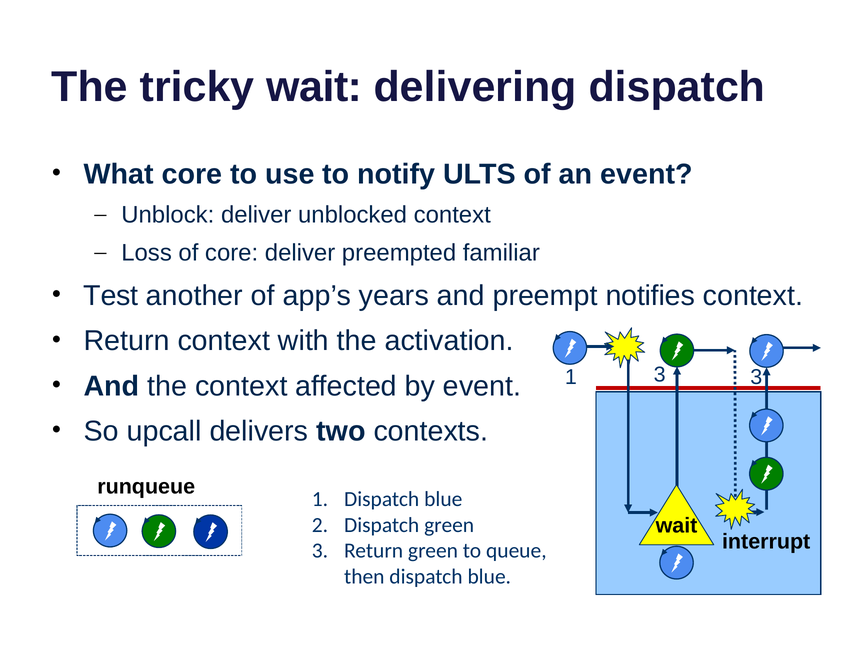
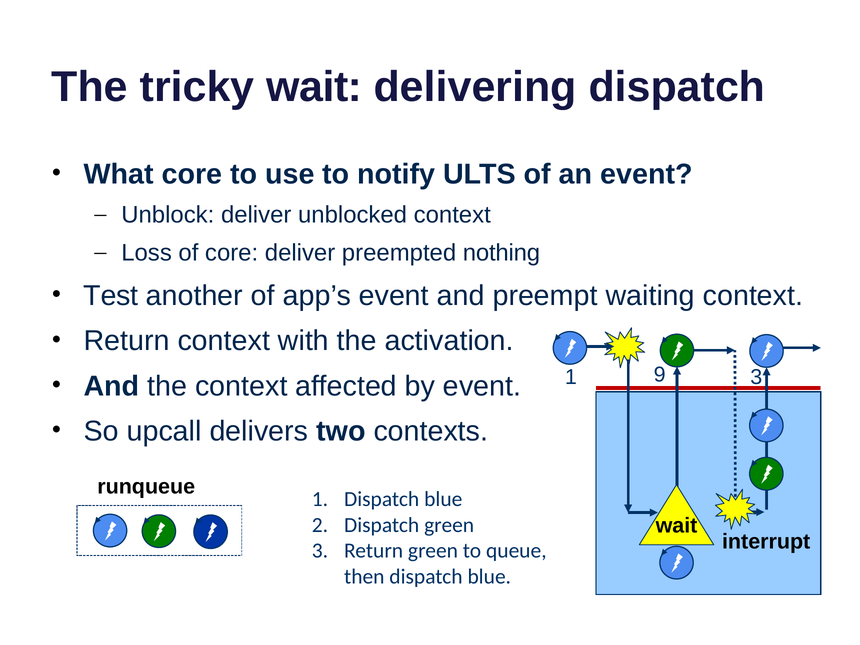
familiar: familiar -> nothing
app’s years: years -> event
notifies: notifies -> waiting
1 3: 3 -> 9
